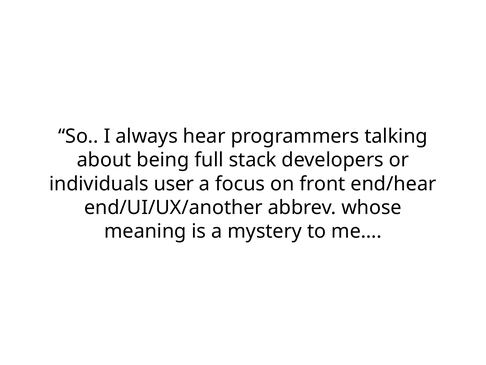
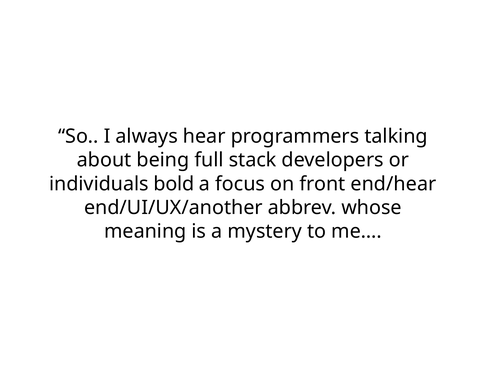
user: user -> bold
